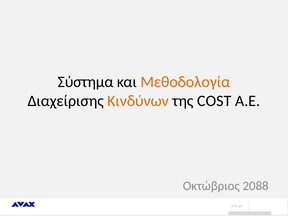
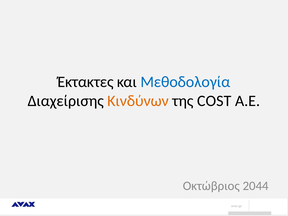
Σύστημα: Σύστημα -> Έκτακτες
Μεθοδολογία colour: orange -> blue
2088: 2088 -> 2044
